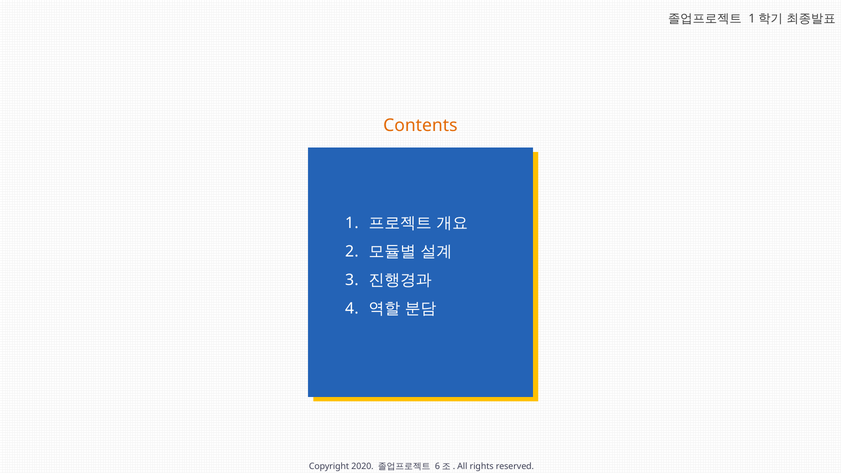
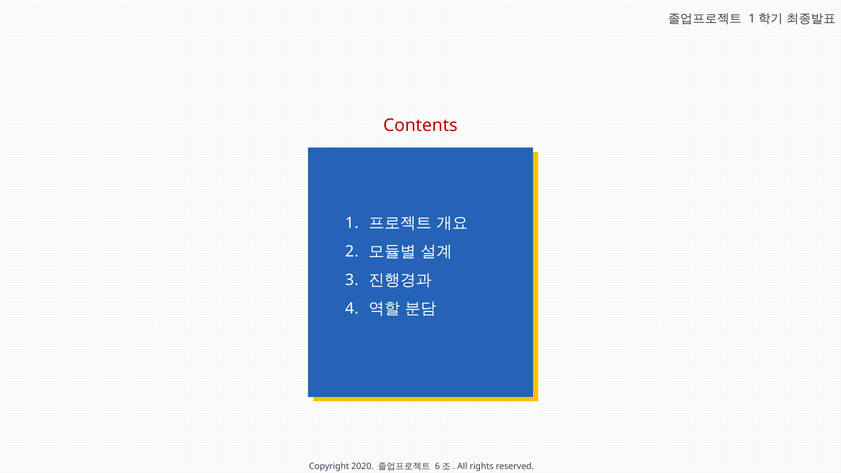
Contents colour: orange -> red
